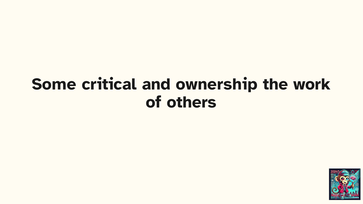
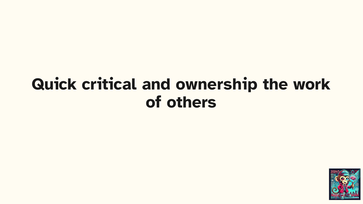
Some: Some -> Quick
